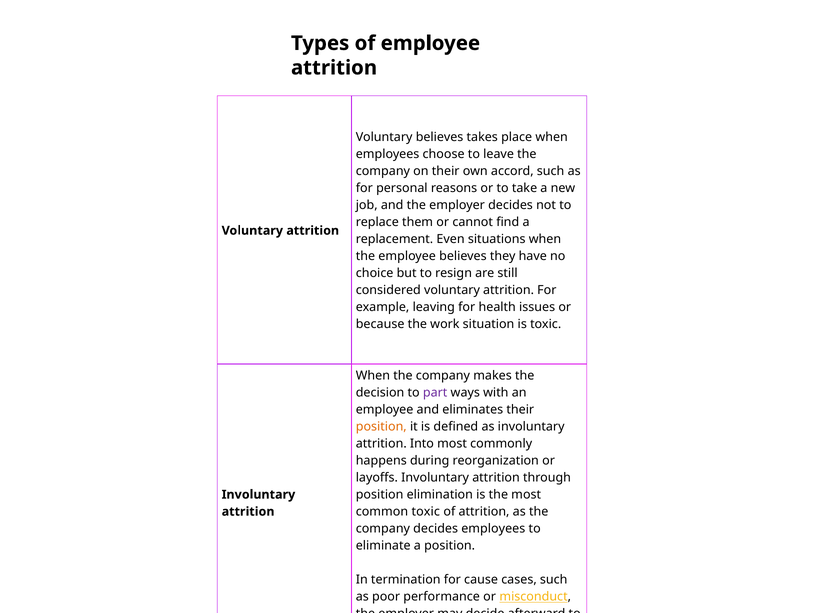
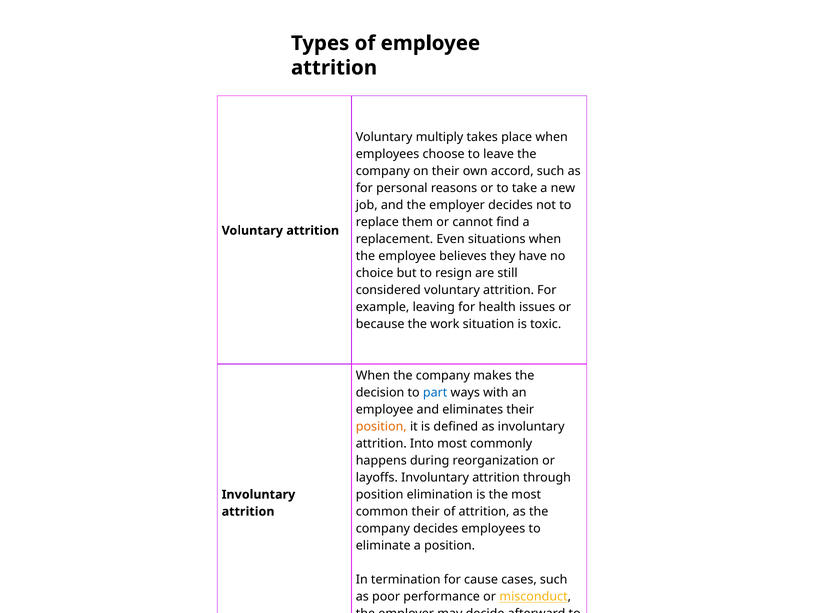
Voluntary believes: believes -> multiply
part colour: purple -> blue
common toxic: toxic -> their
